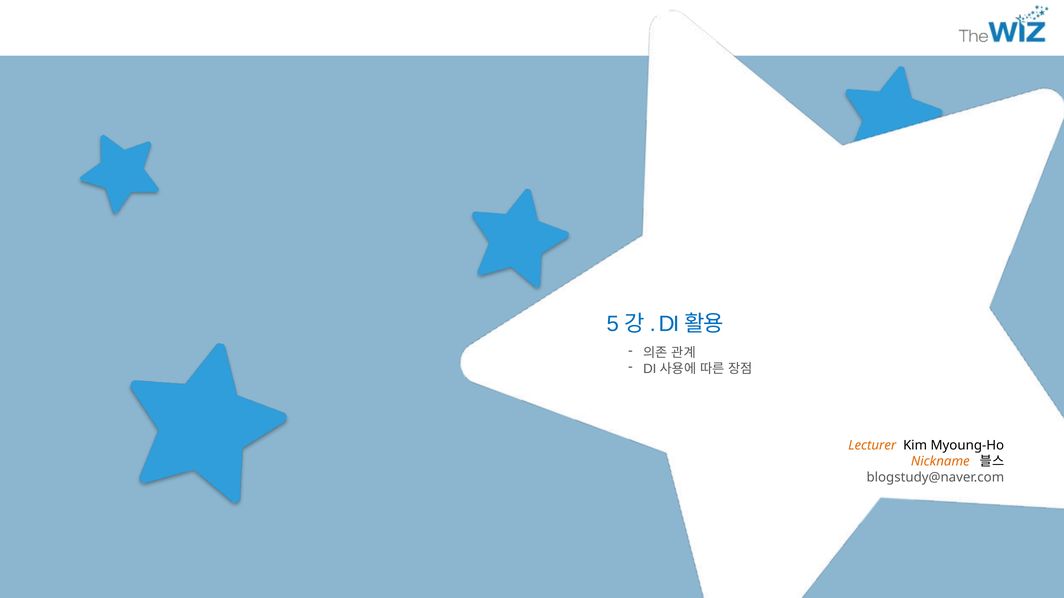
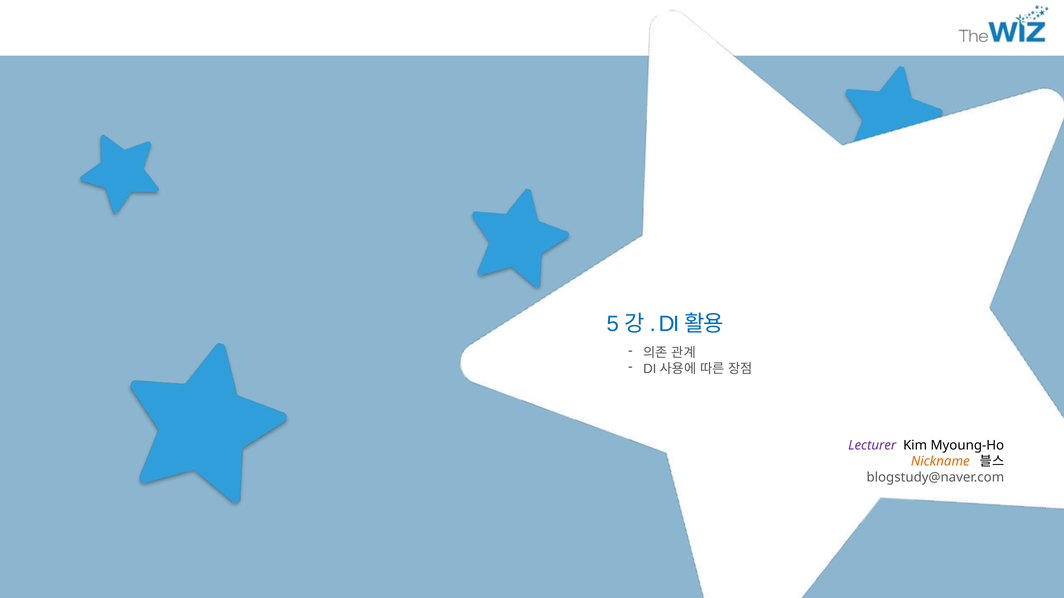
Lecturer colour: orange -> purple
